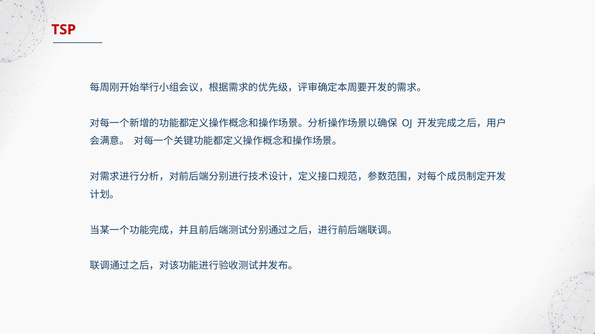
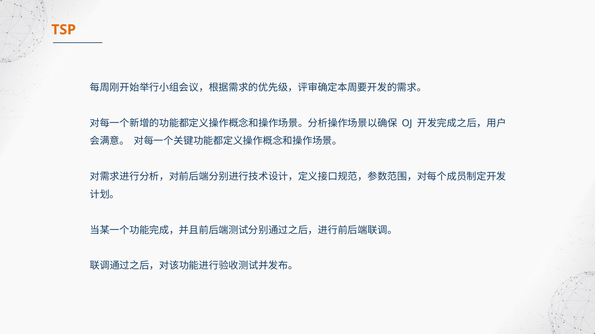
TSP colour: red -> orange
